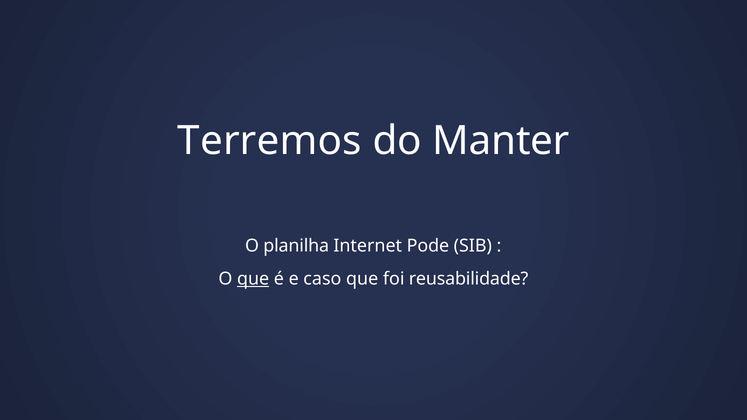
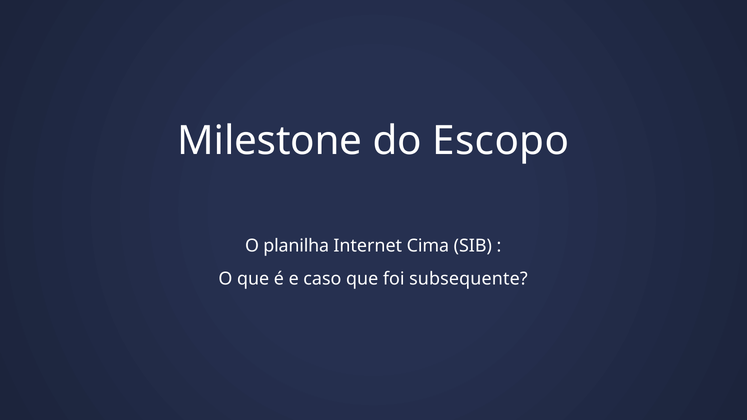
Terremos: Terremos -> Milestone
Manter: Manter -> Escopo
Pode: Pode -> Cima
que at (253, 279) underline: present -> none
reusabilidade: reusabilidade -> subsequente
